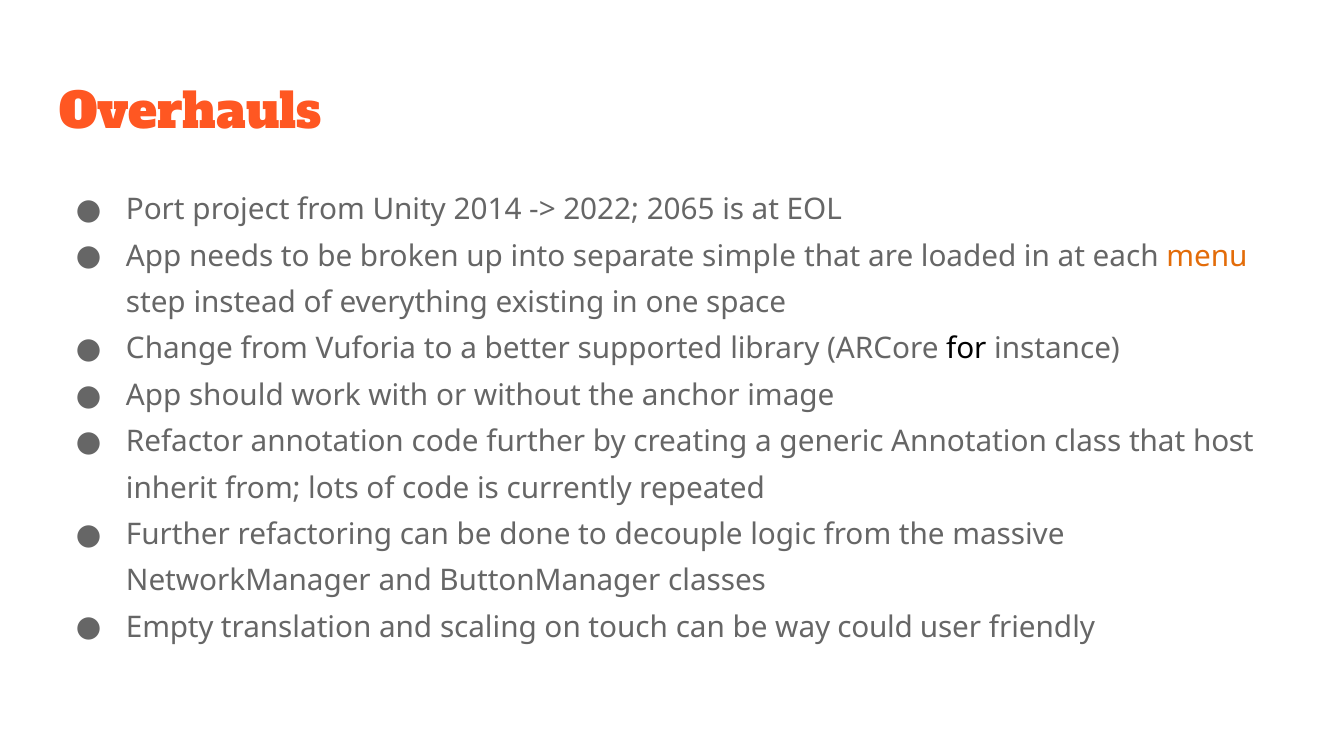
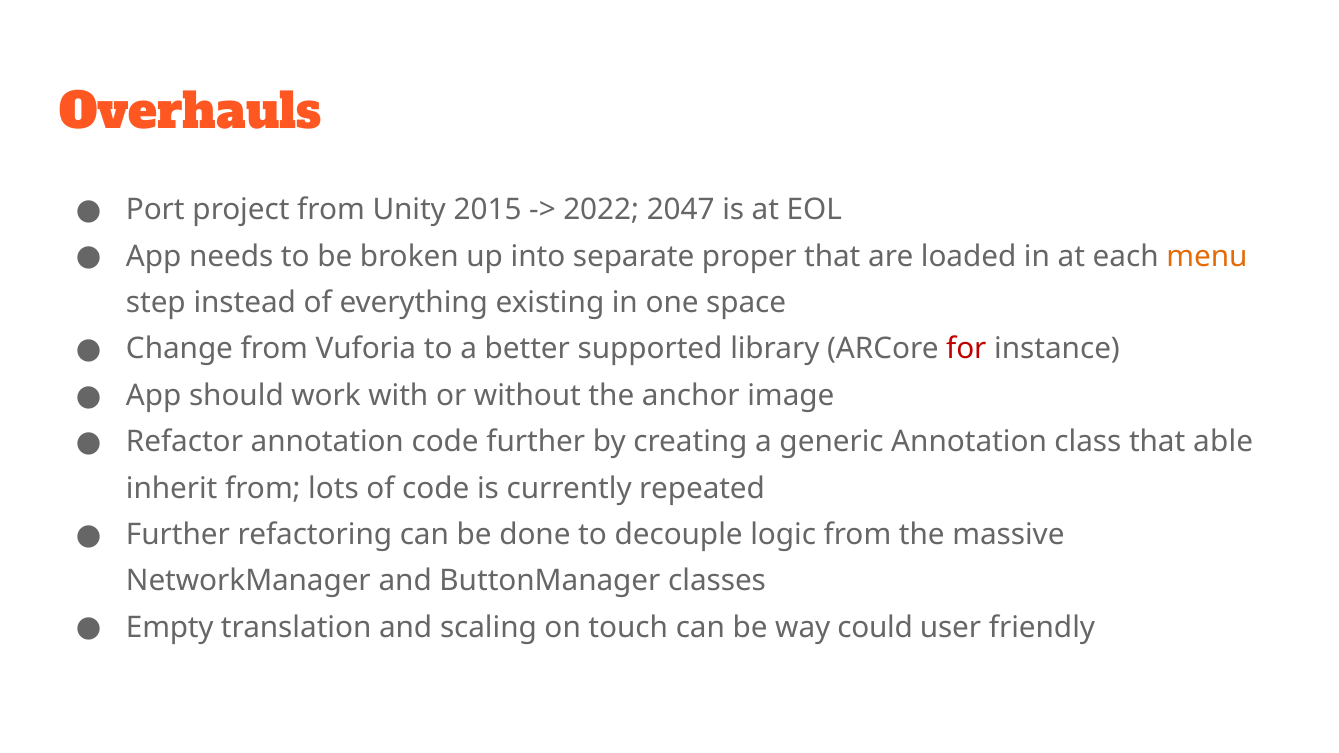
2014: 2014 -> 2015
2065: 2065 -> 2047
simple: simple -> proper
for colour: black -> red
host: host -> able
